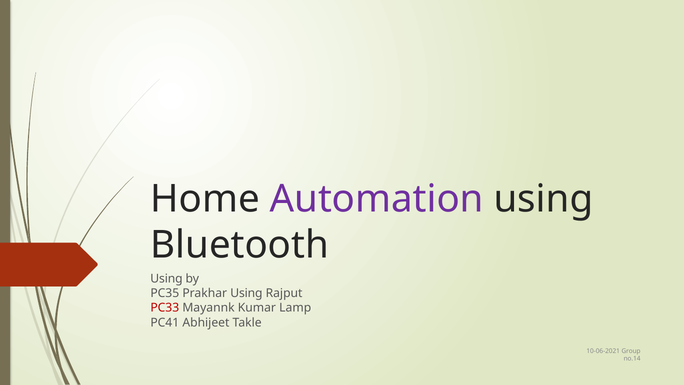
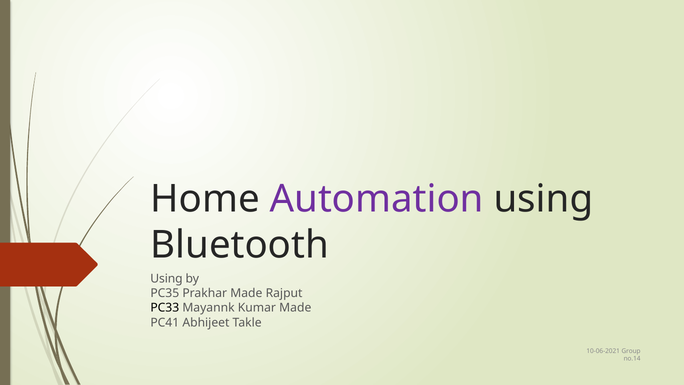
Prakhar Using: Using -> Made
PC33 colour: red -> black
Kumar Lamp: Lamp -> Made
